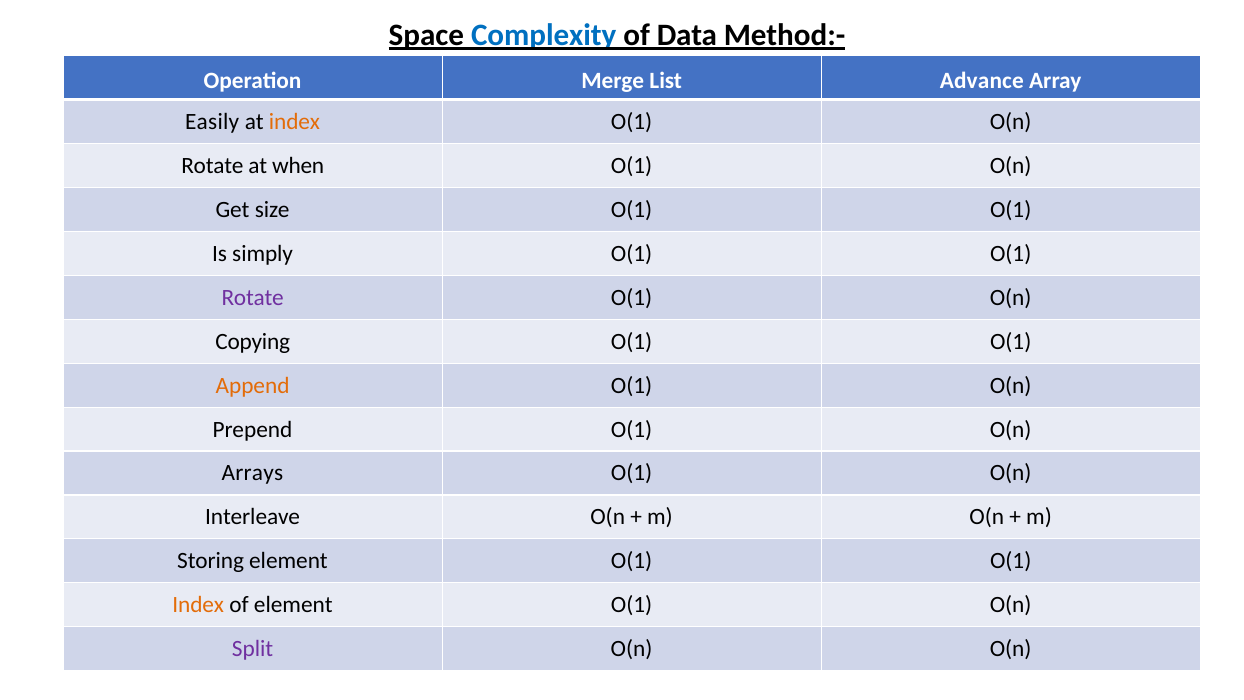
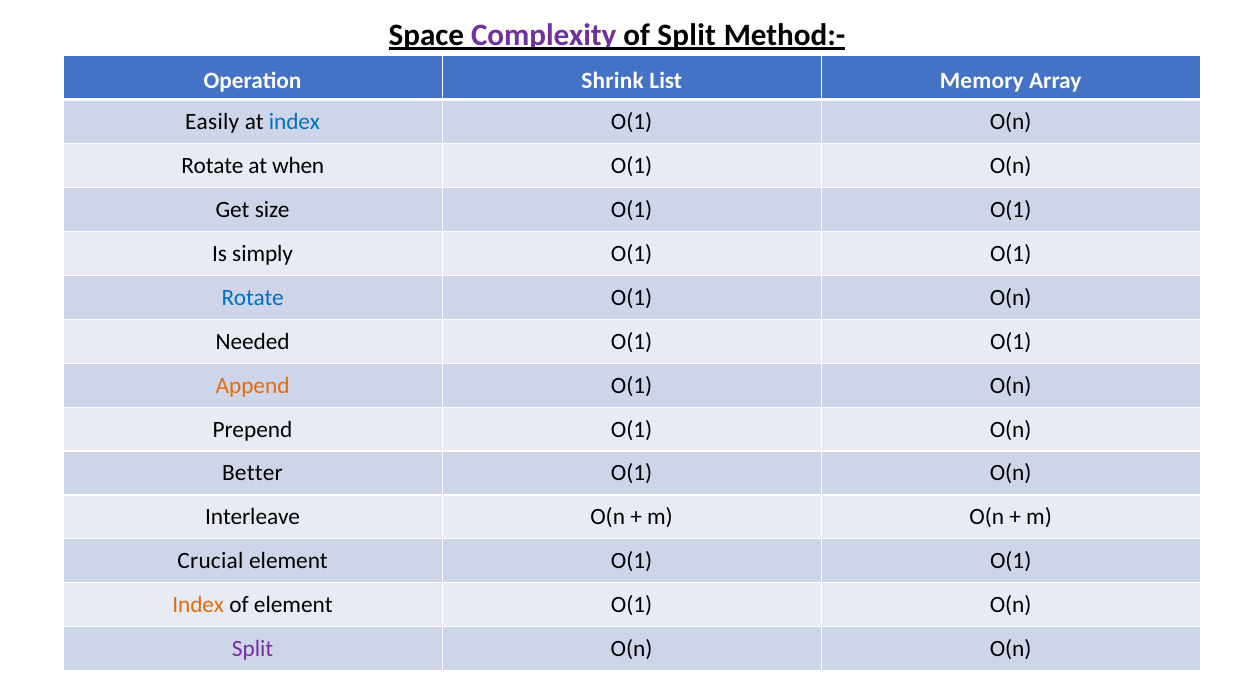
Complexity colour: blue -> purple
of Data: Data -> Split
Merge: Merge -> Shrink
Advance: Advance -> Memory
index at (294, 122) colour: orange -> blue
Rotate at (253, 297) colour: purple -> blue
Copying: Copying -> Needed
Arrays: Arrays -> Better
Storing: Storing -> Crucial
